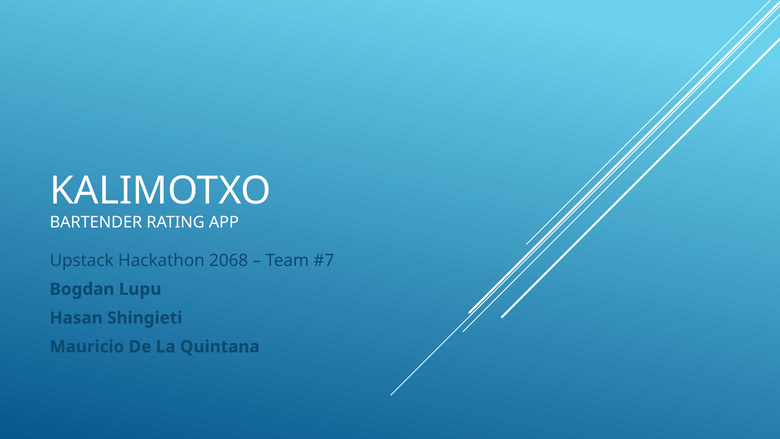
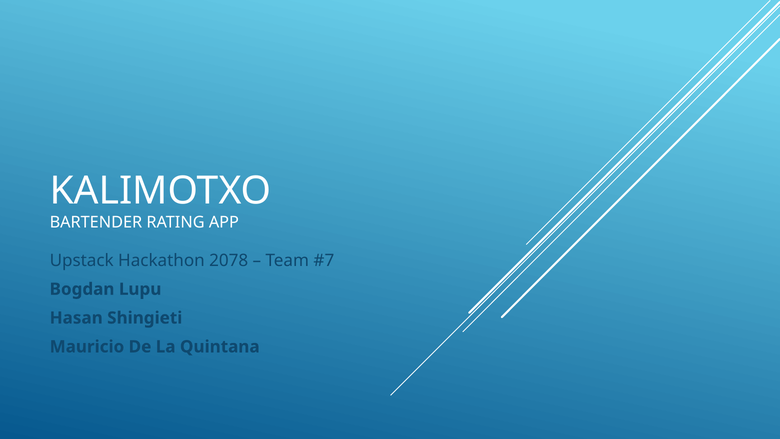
2068: 2068 -> 2078
